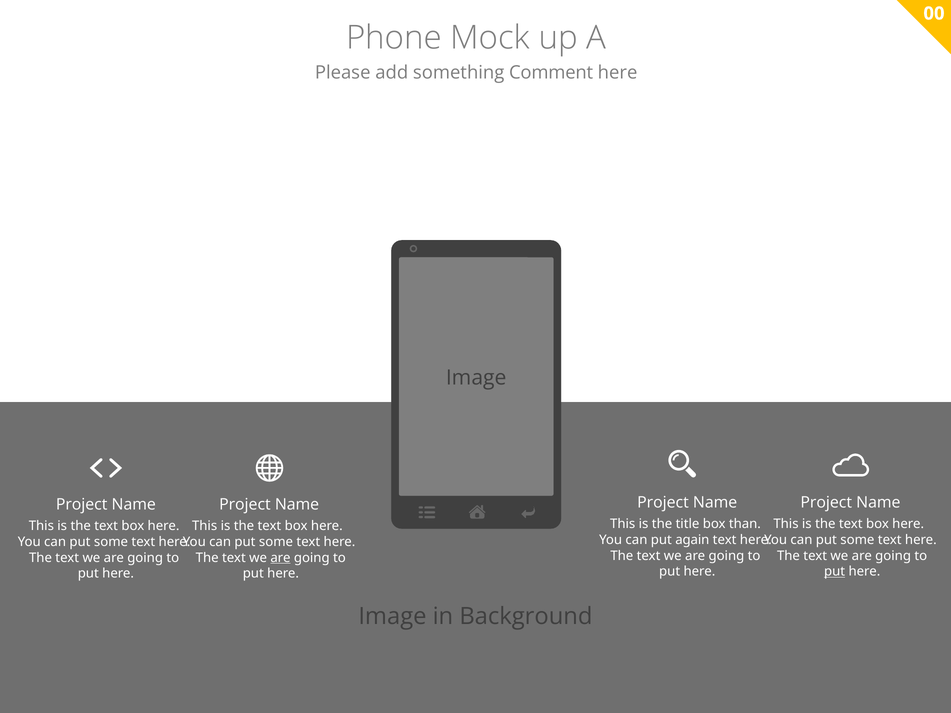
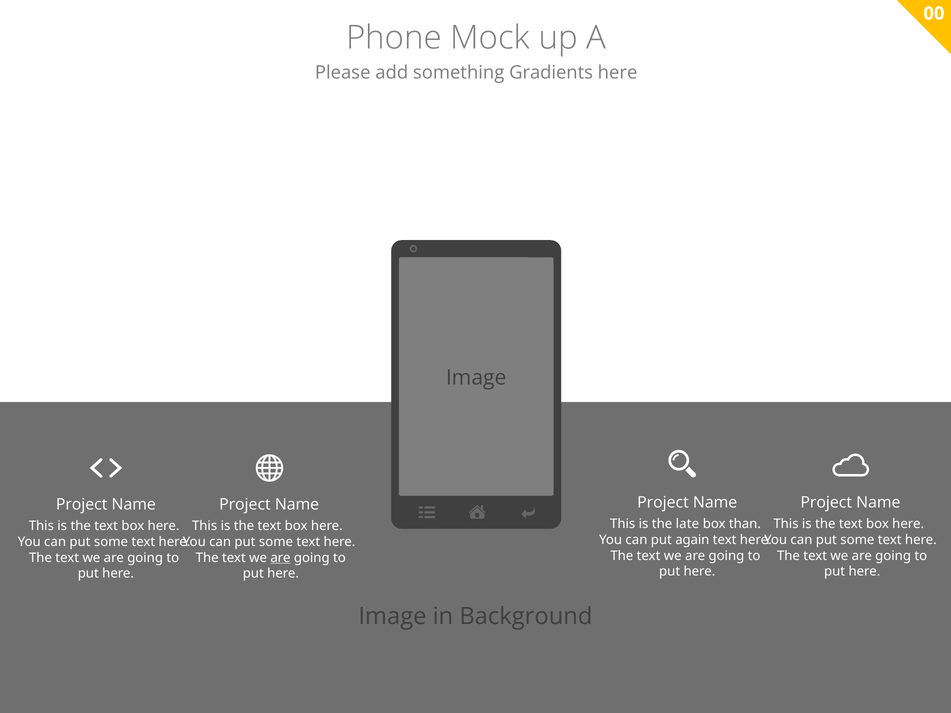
Comment: Comment -> Gradients
title: title -> late
put at (835, 572) underline: present -> none
